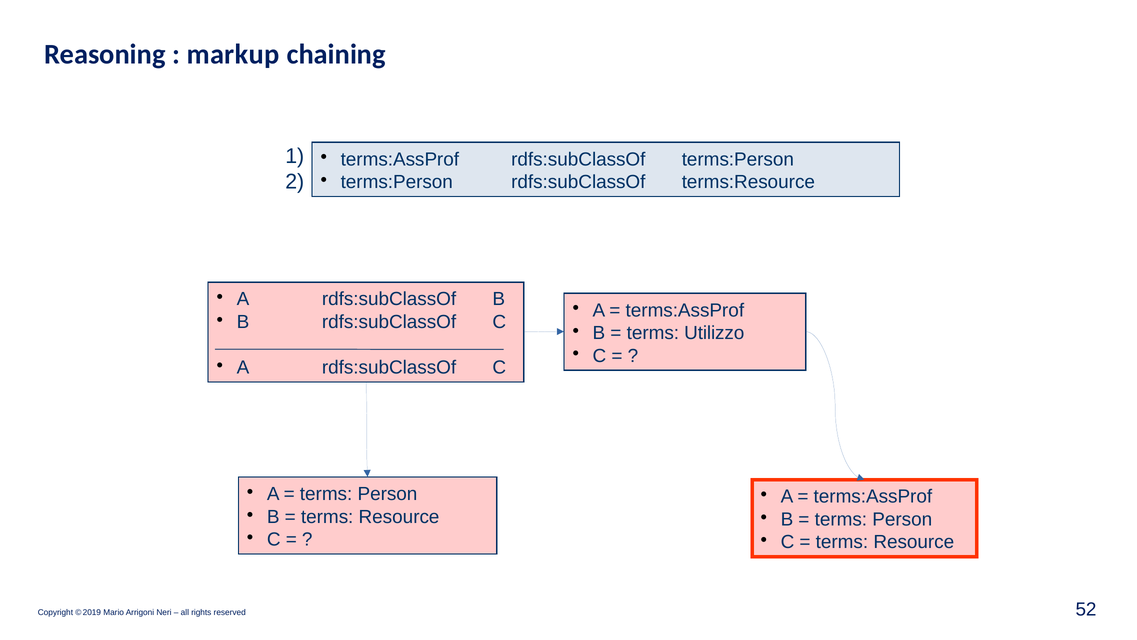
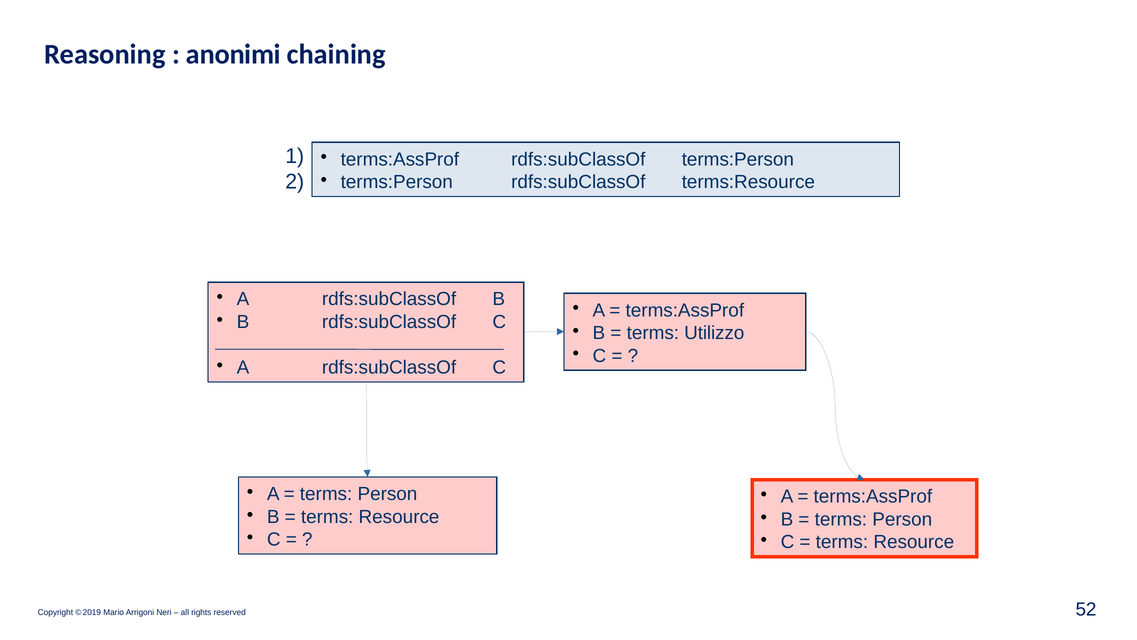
markup: markup -> anonimi
